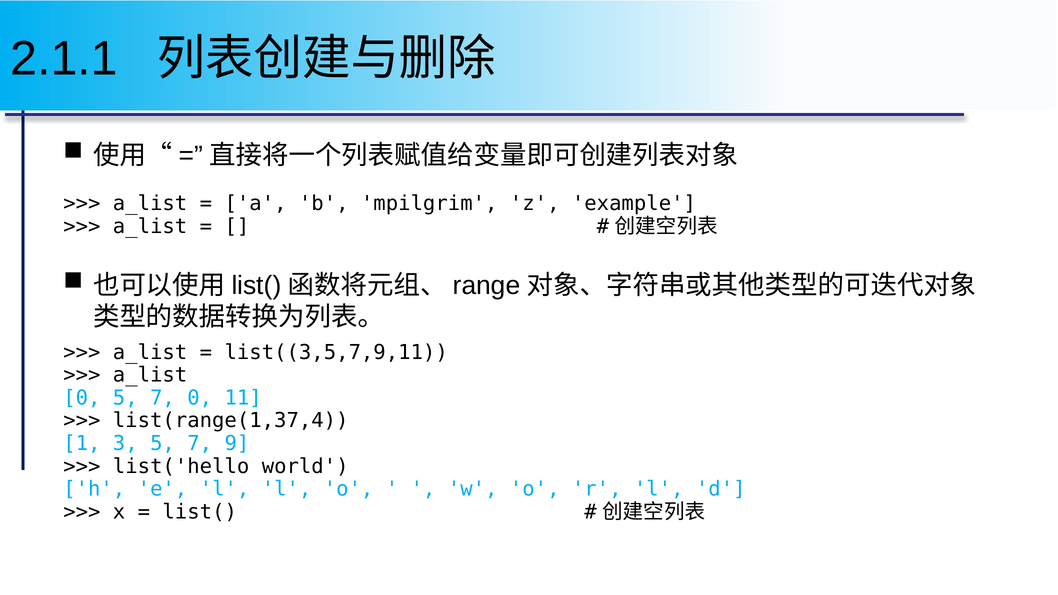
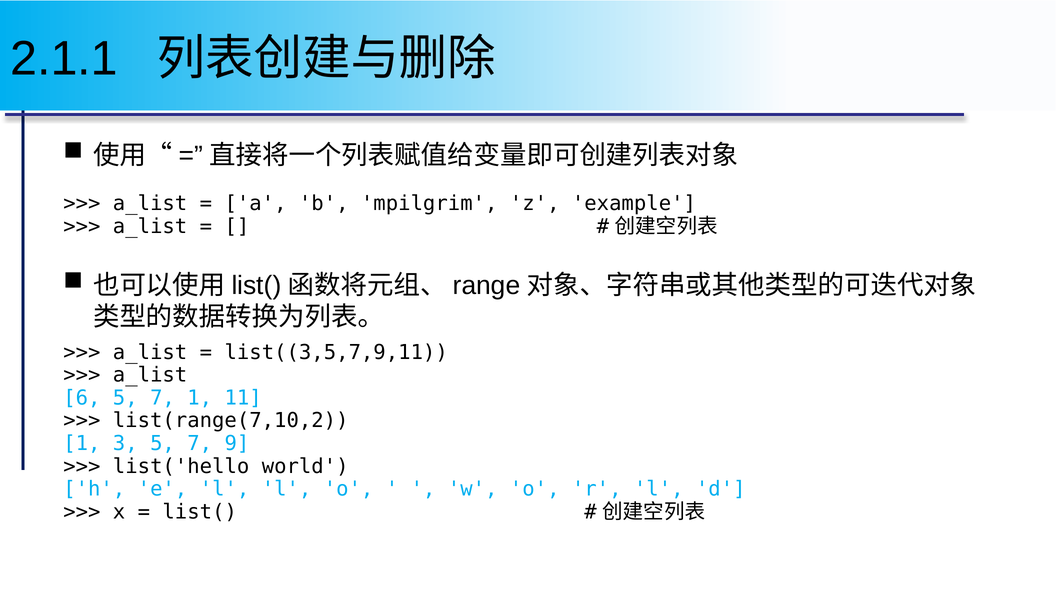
0 at (82, 398): 0 -> 6
7 0: 0 -> 1
list(range(1,37,4: list(range(1,37,4 -> list(range(7,10,2
